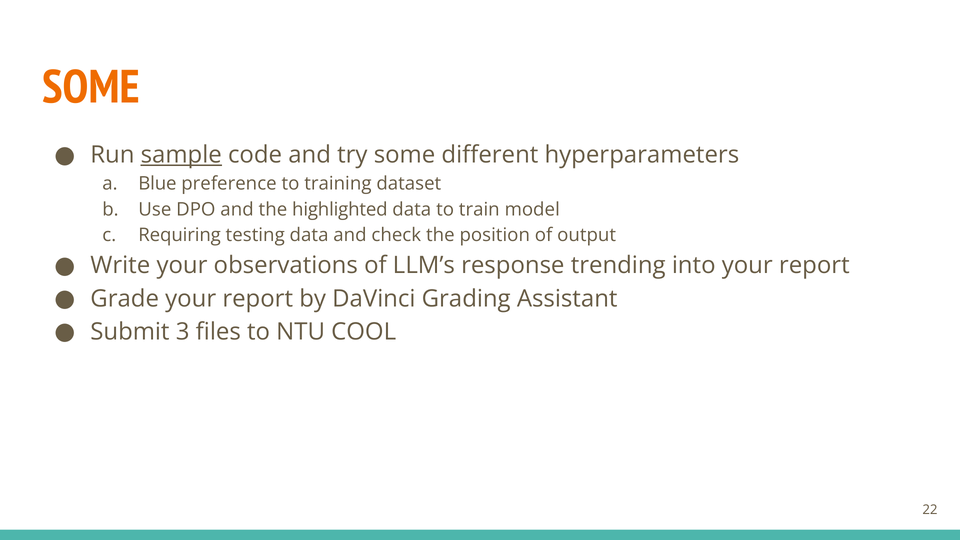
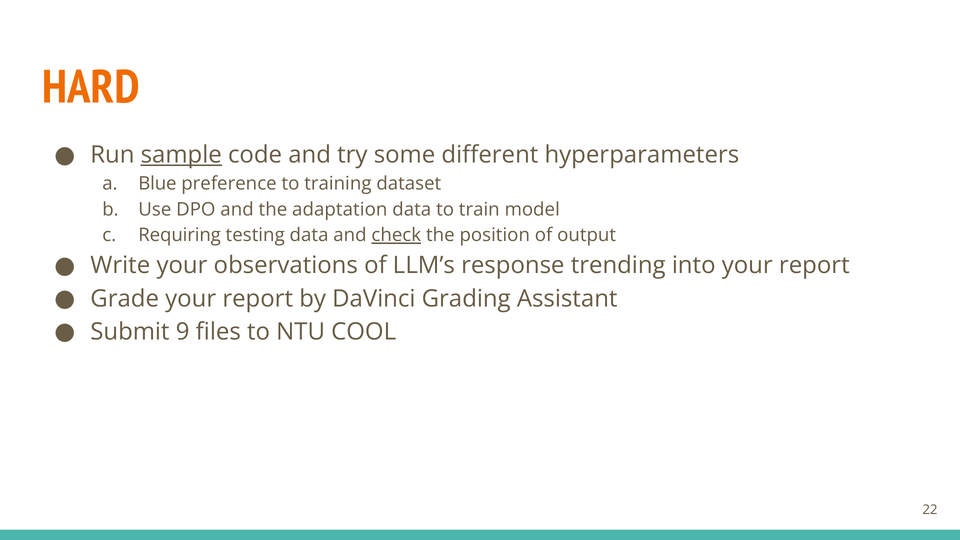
SOME at (91, 88): SOME -> HARD
highlighted: highlighted -> adaptation
check underline: none -> present
3: 3 -> 9
